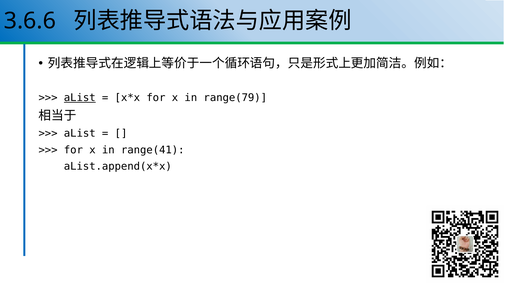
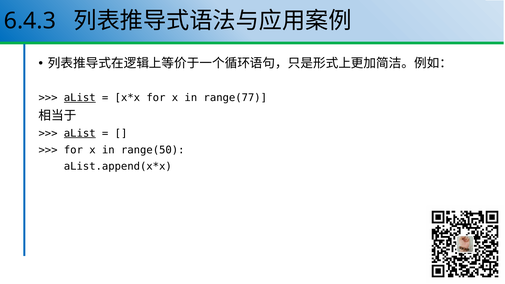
3.6.6: 3.6.6 -> 6.4.3
range(79: range(79 -> range(77
aList at (80, 133) underline: none -> present
range(41: range(41 -> range(50
